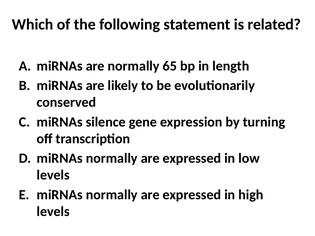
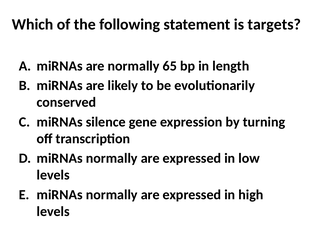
related: related -> targets
